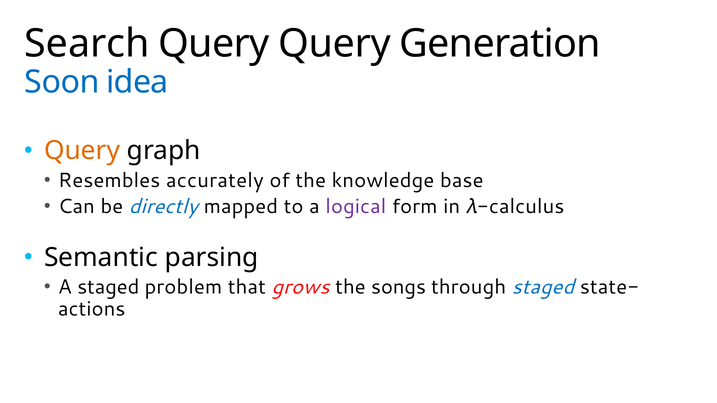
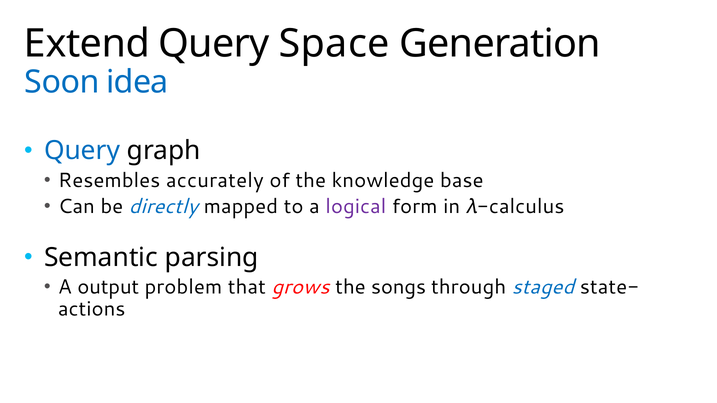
Search: Search -> Extend
Query Query: Query -> Space
Query at (82, 151) colour: orange -> blue
A staged: staged -> output
